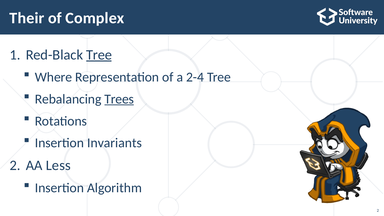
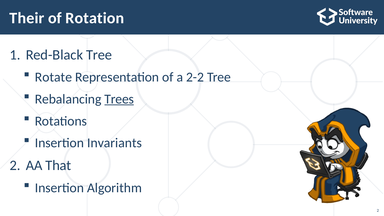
Complex: Complex -> Rotation
Tree at (99, 55) underline: present -> none
Where: Where -> Rotate
2-4: 2-4 -> 2-2
Less: Less -> That
